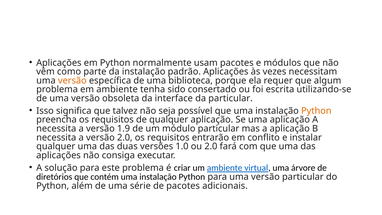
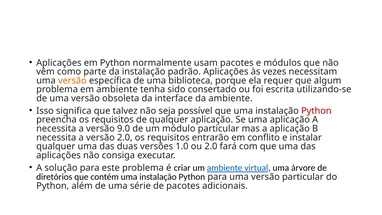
da particular: particular -> ambiente
Python at (316, 111) colour: orange -> red
1.9: 1.9 -> 9.0
